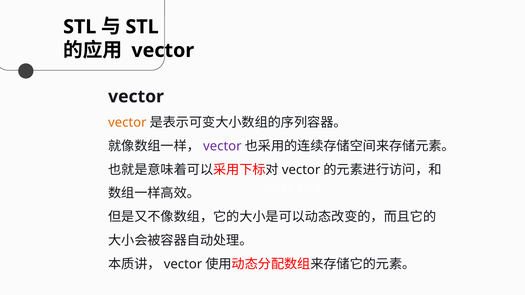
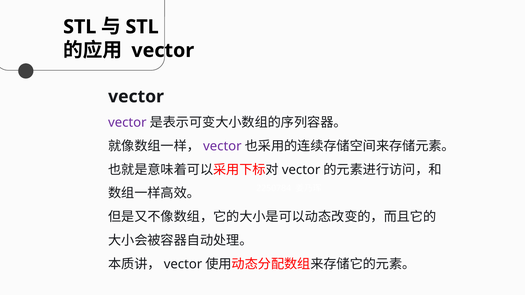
vector at (127, 123) colour: orange -> purple
